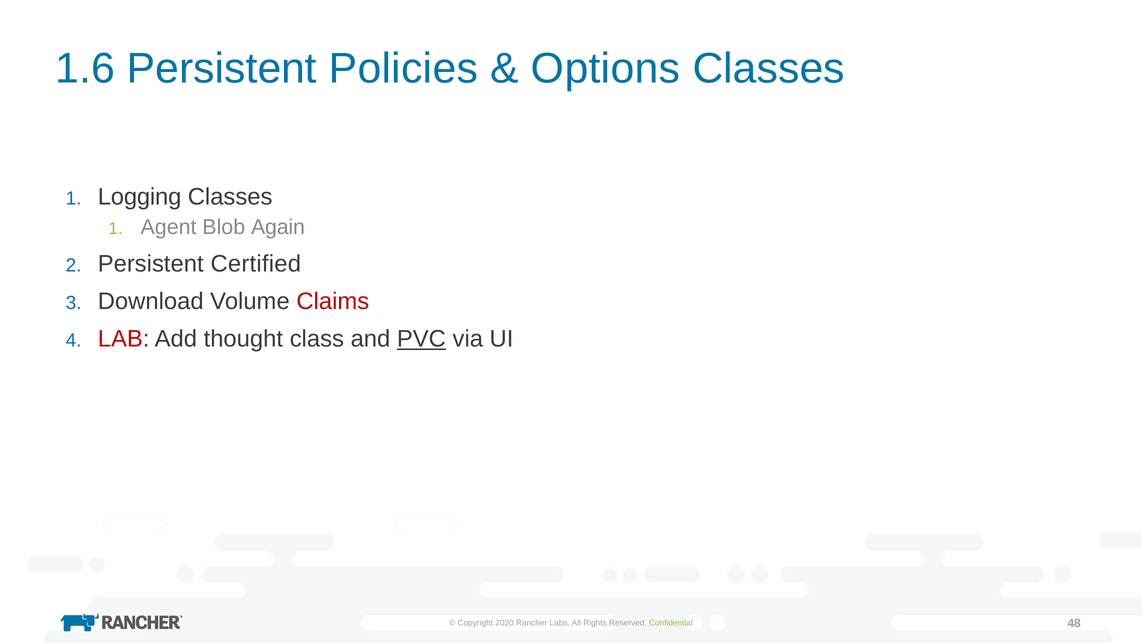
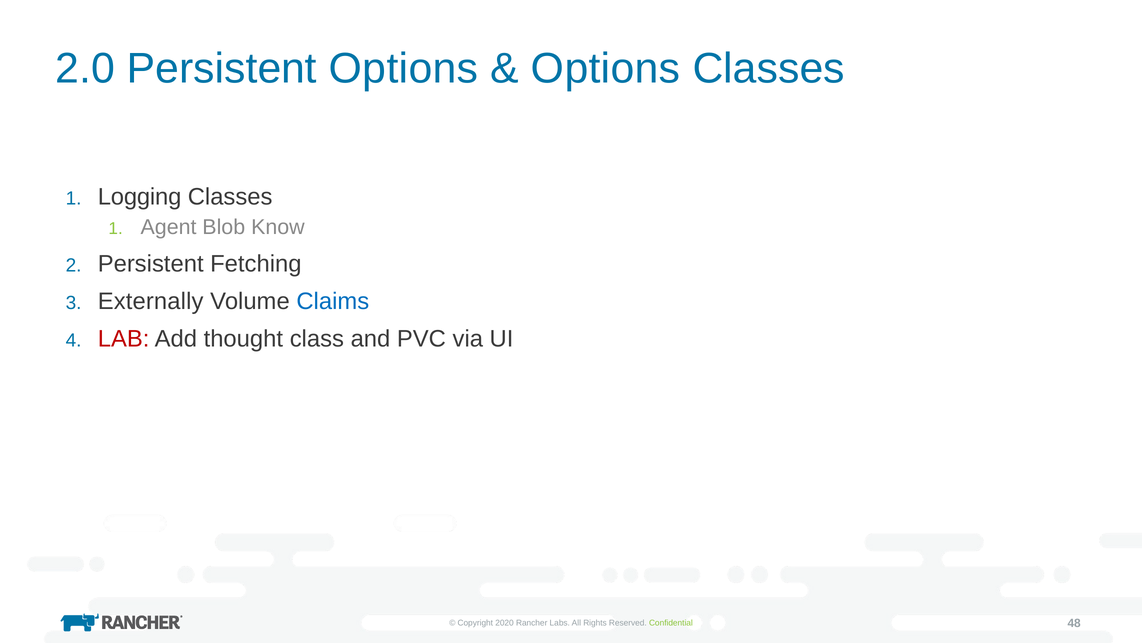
1.6: 1.6 -> 2.0
Persistent Policies: Policies -> Options
Again: Again -> Know
Certified: Certified -> Fetching
Download: Download -> Externally
Claims colour: red -> blue
PVC underline: present -> none
